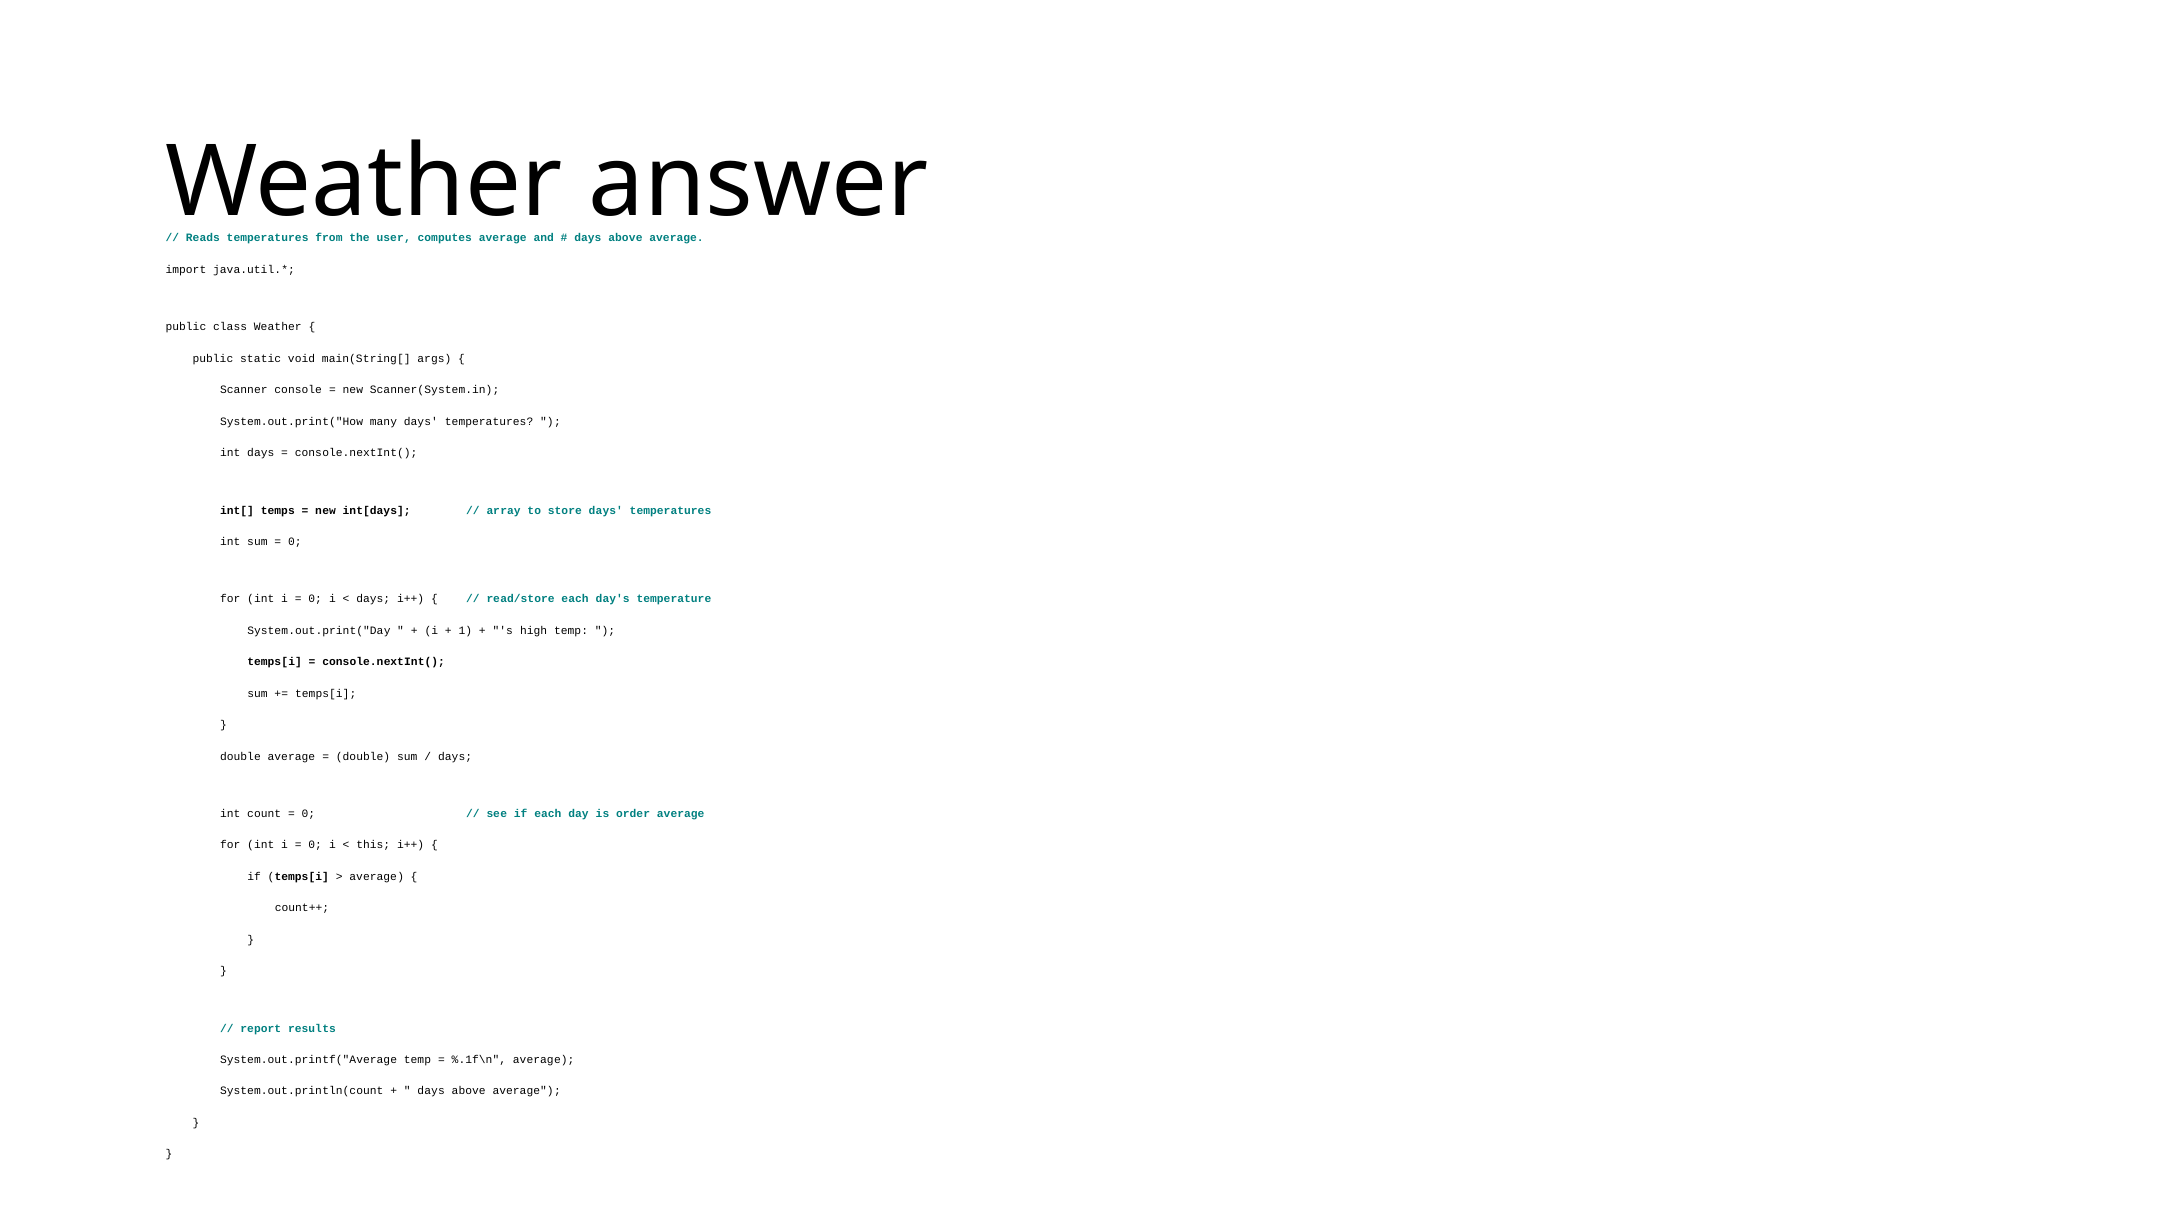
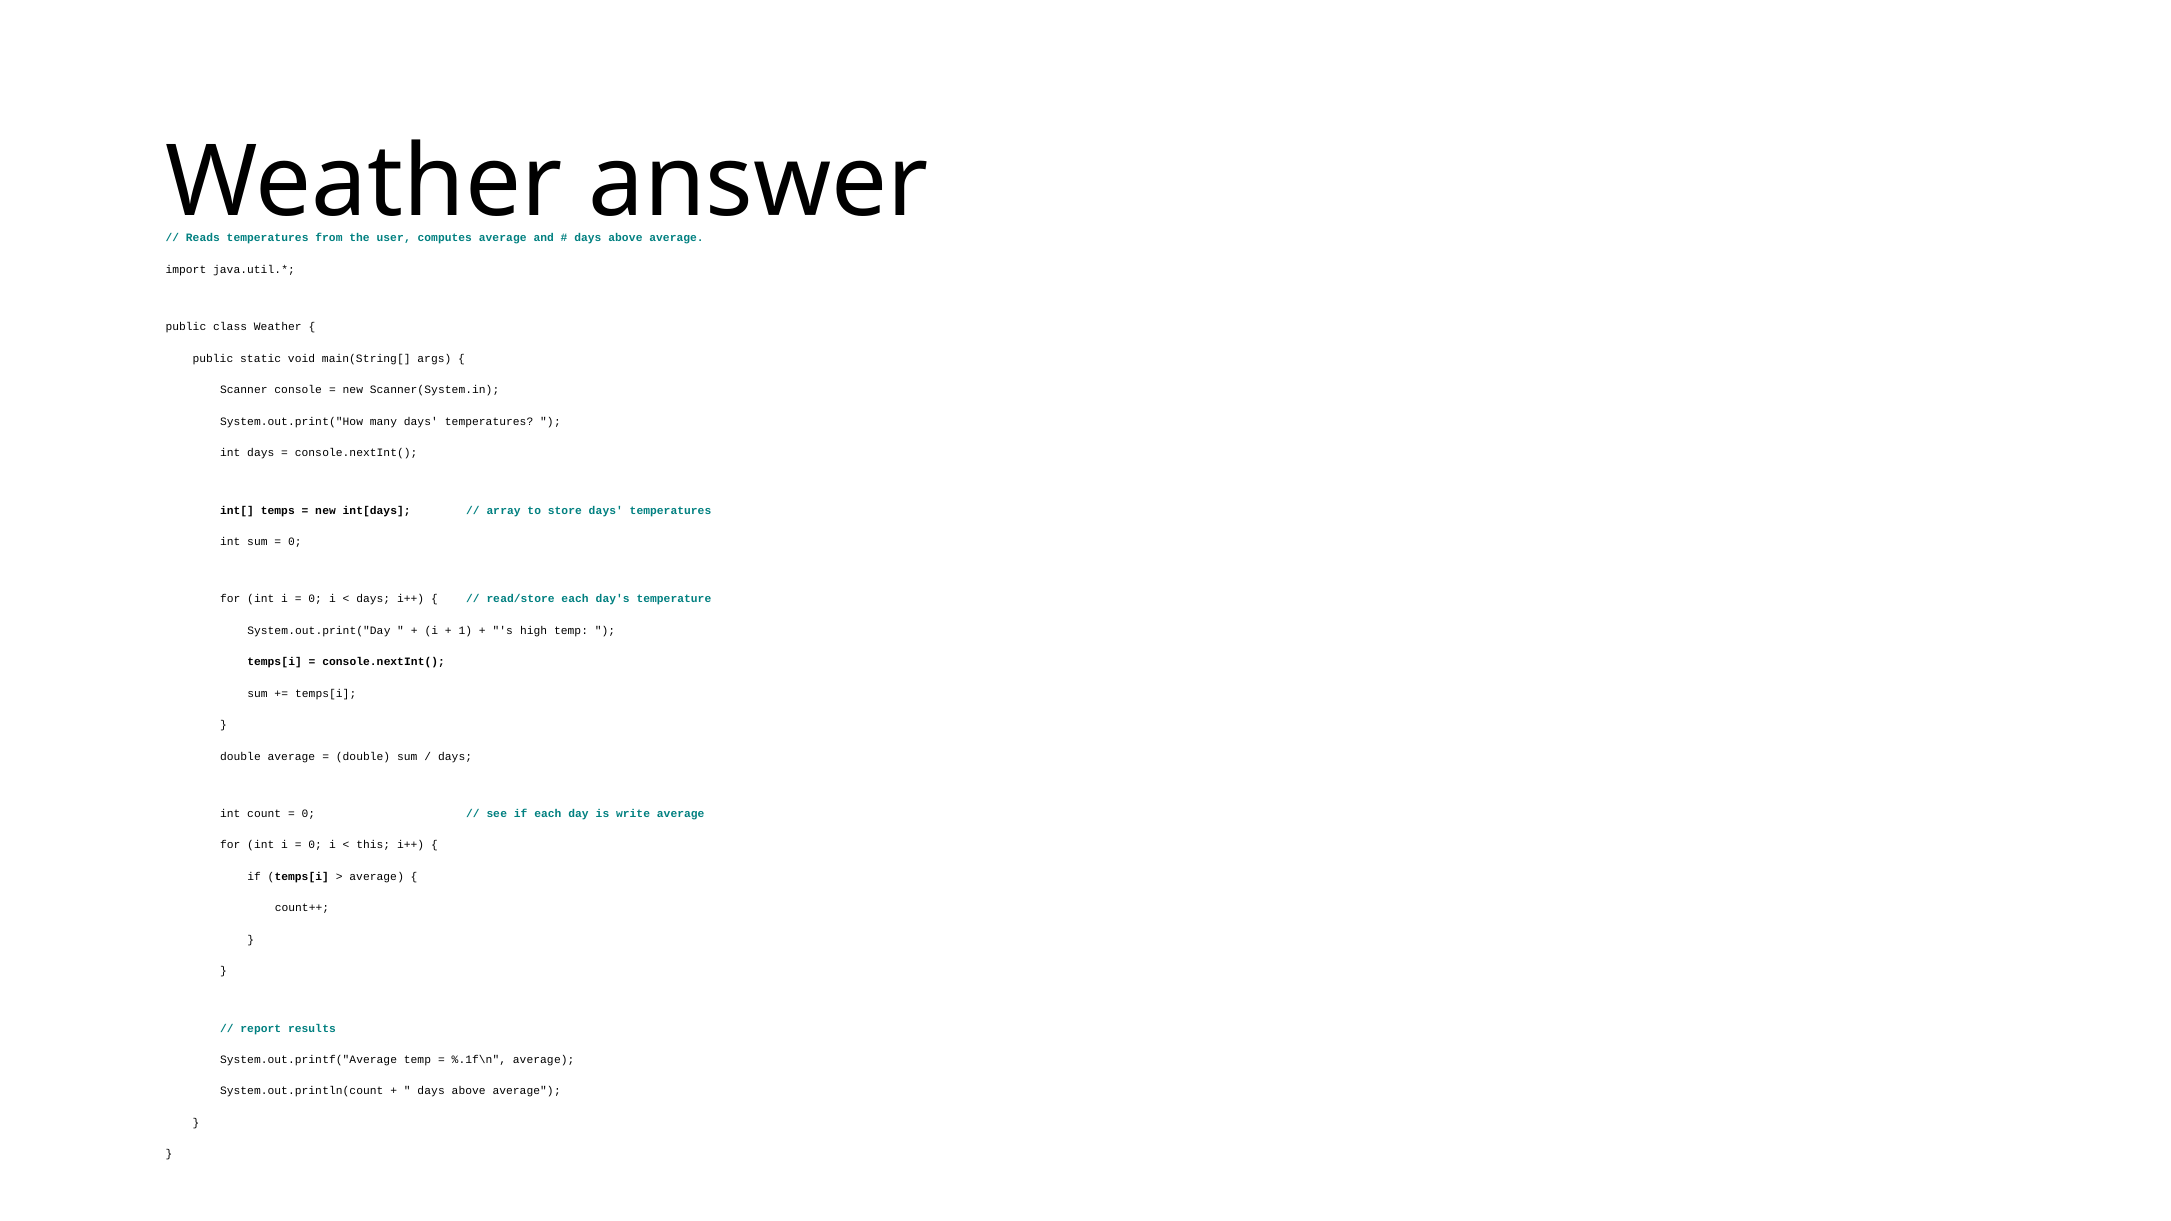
order: order -> write
